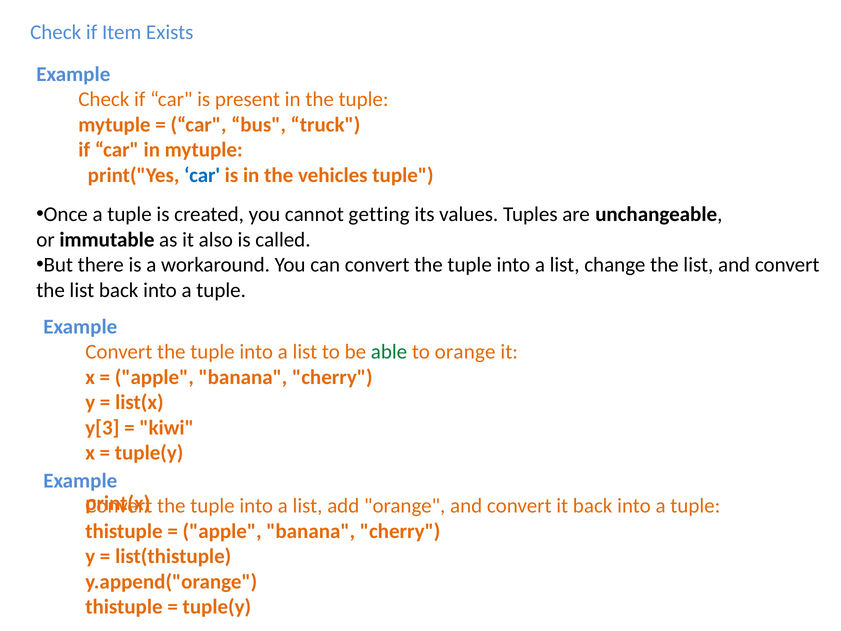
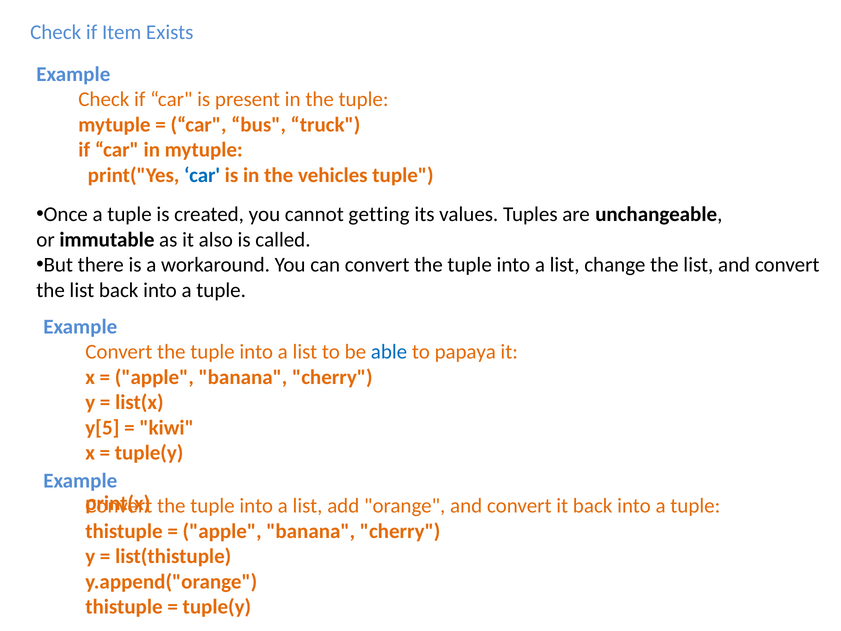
able colour: green -> blue
to orange: orange -> papaya
y[3: y[3 -> y[5
